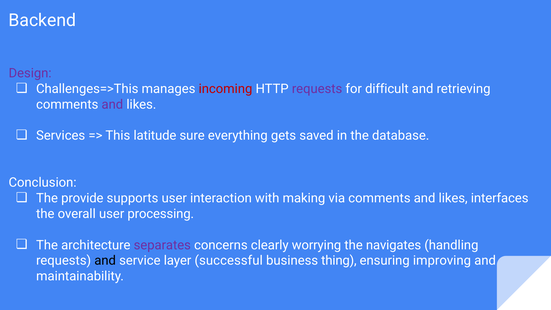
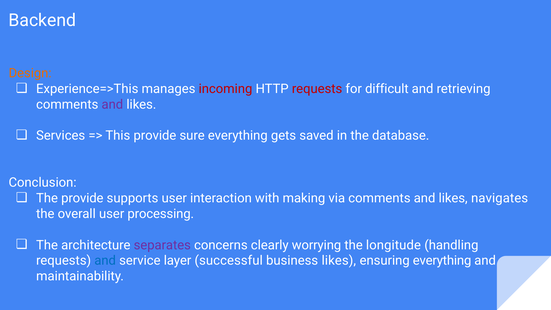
Design colour: purple -> orange
Challenges=>This: Challenges=>This -> Experience=>This
requests at (317, 89) colour: purple -> red
This latitude: latitude -> provide
interfaces: interfaces -> navigates
navigates: navigates -> longitude
and at (105, 261) colour: black -> blue
business thing: thing -> likes
ensuring improving: improving -> everything
